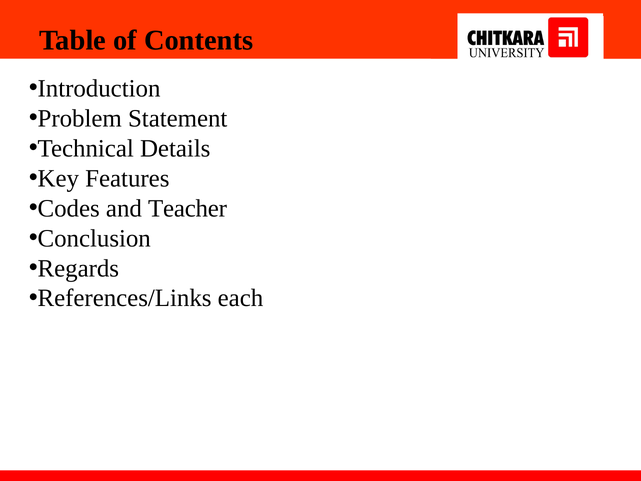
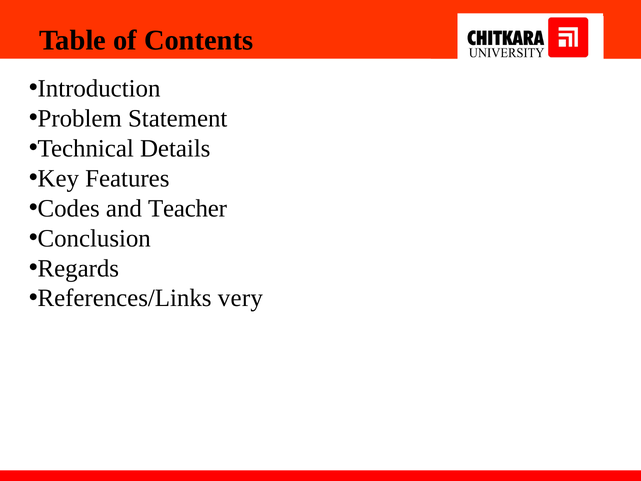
each: each -> very
